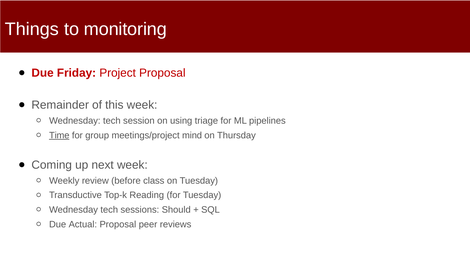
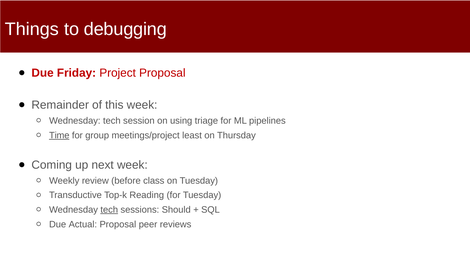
monitoring: monitoring -> debugging
mind: mind -> least
tech at (109, 210) underline: none -> present
